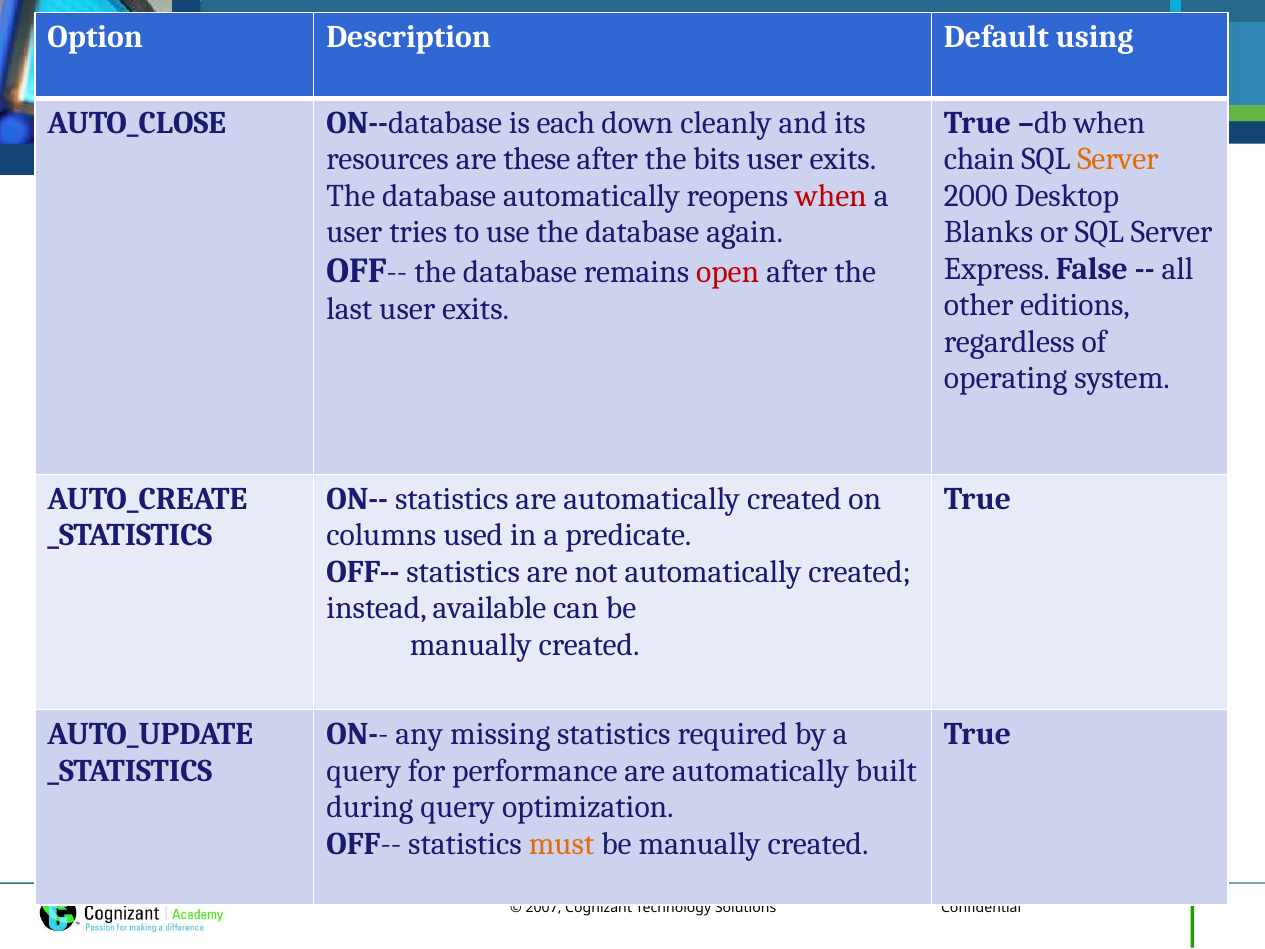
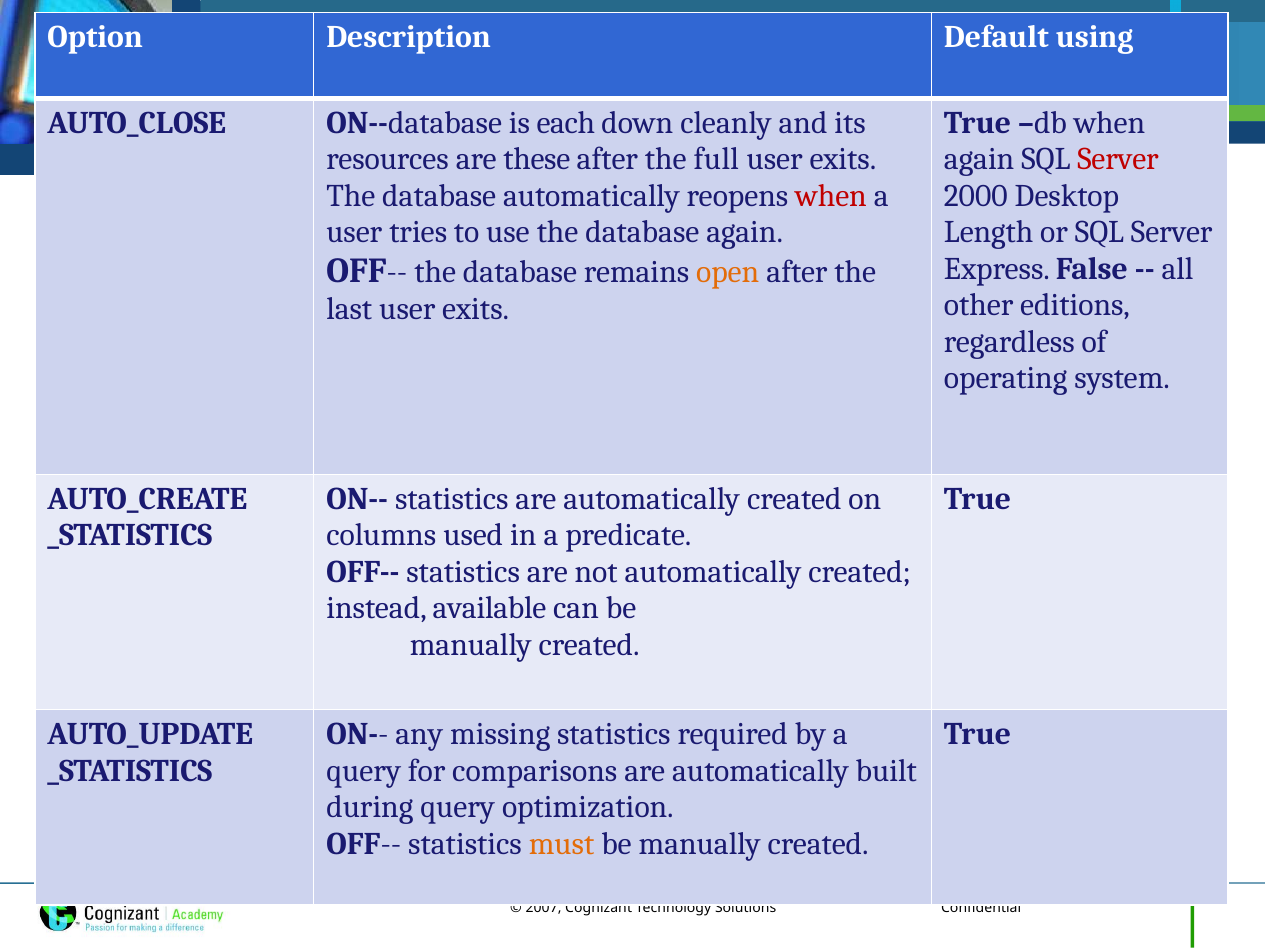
bits: bits -> full
chain at (979, 159): chain -> again
Server at (1118, 159) colour: orange -> red
Blanks: Blanks -> Length
open colour: red -> orange
performance: performance -> comparisons
